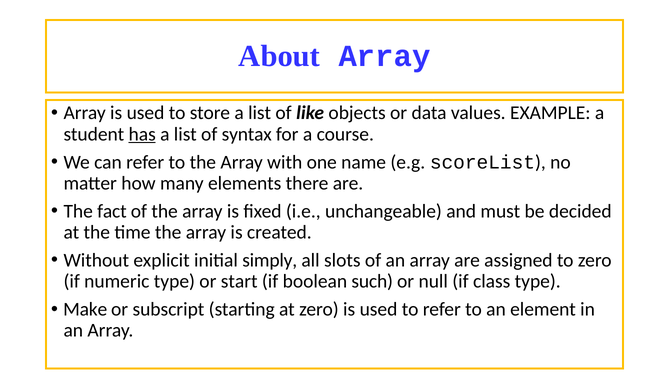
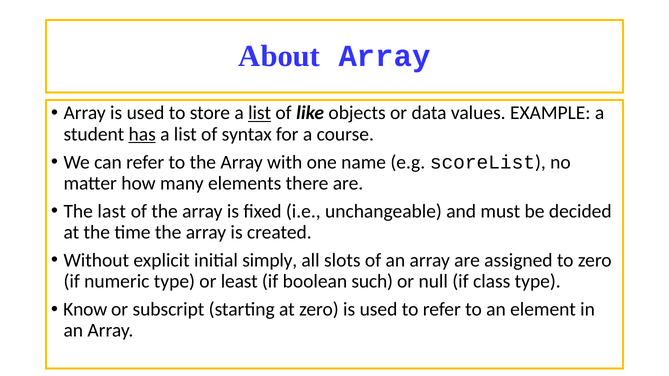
list at (260, 113) underline: none -> present
fact: fact -> last
start: start -> least
Make: Make -> Know
